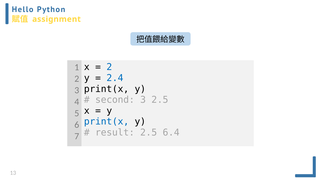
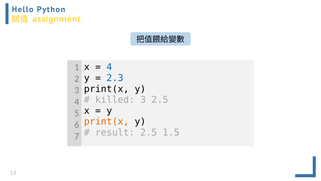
2 at (109, 67): 2 -> 4
2.4: 2.4 -> 2.3
second: second -> killed
print(x at (106, 121) colour: blue -> orange
6.4: 6.4 -> 1.5
